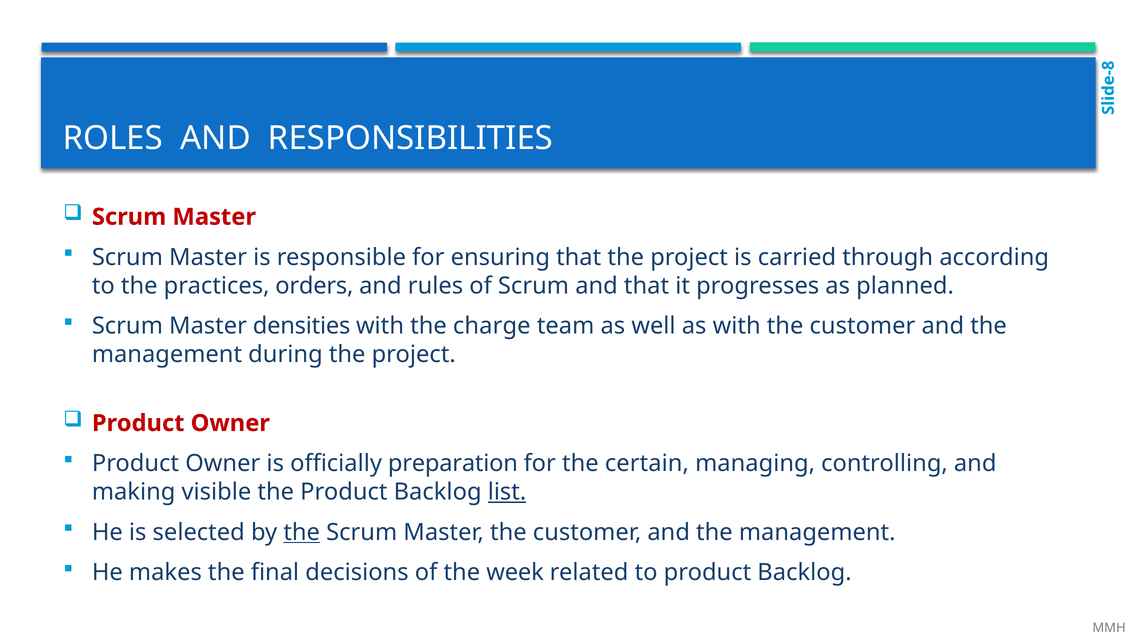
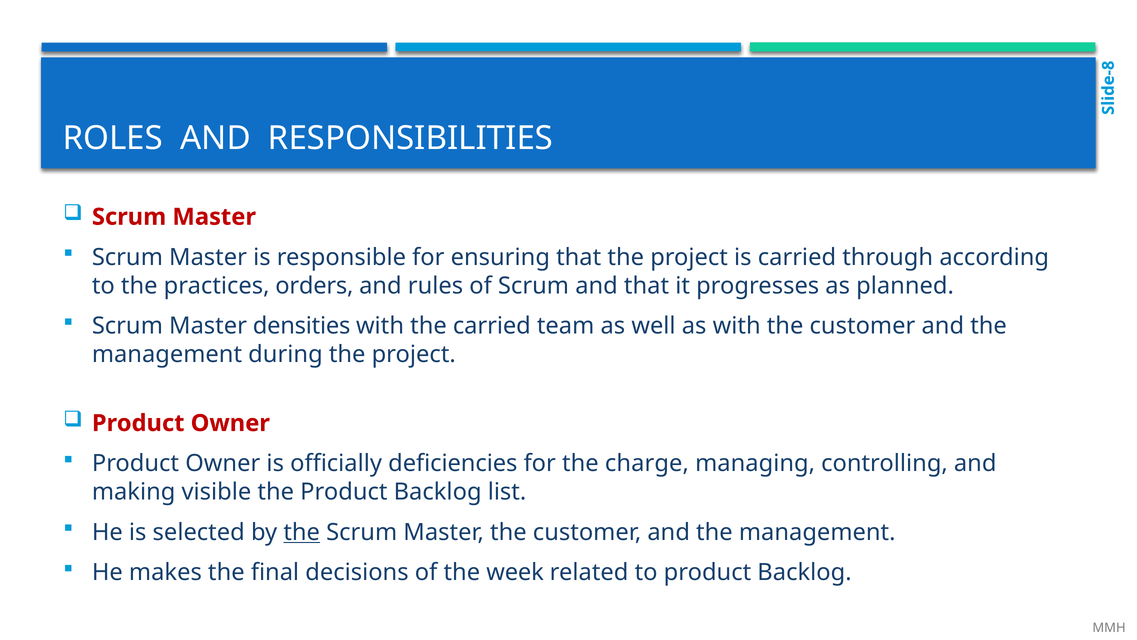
the charge: charge -> carried
preparation: preparation -> deficiencies
certain: certain -> charge
list underline: present -> none
